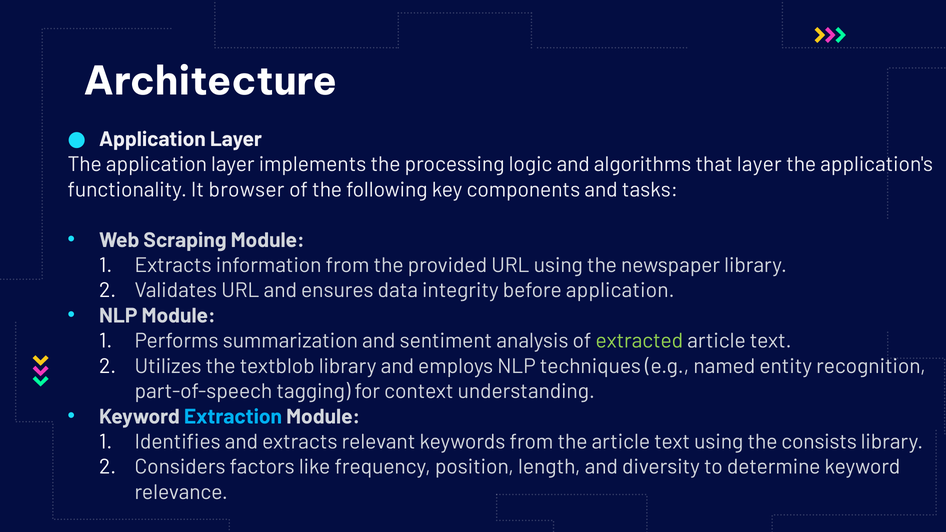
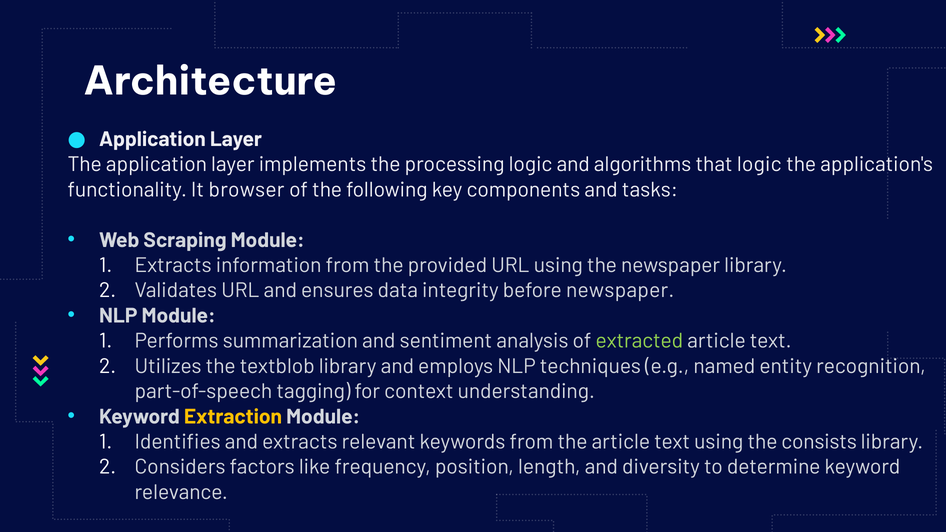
that layer: layer -> logic
before application: application -> newspaper
Extraction colour: light blue -> yellow
